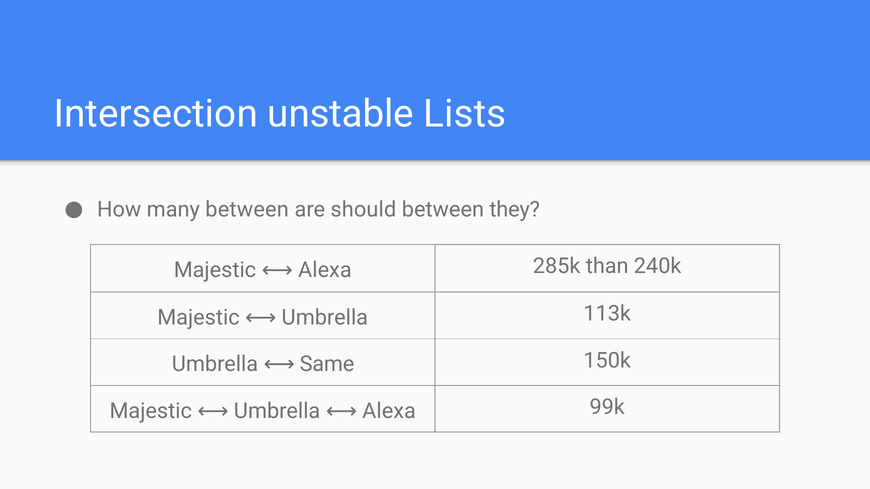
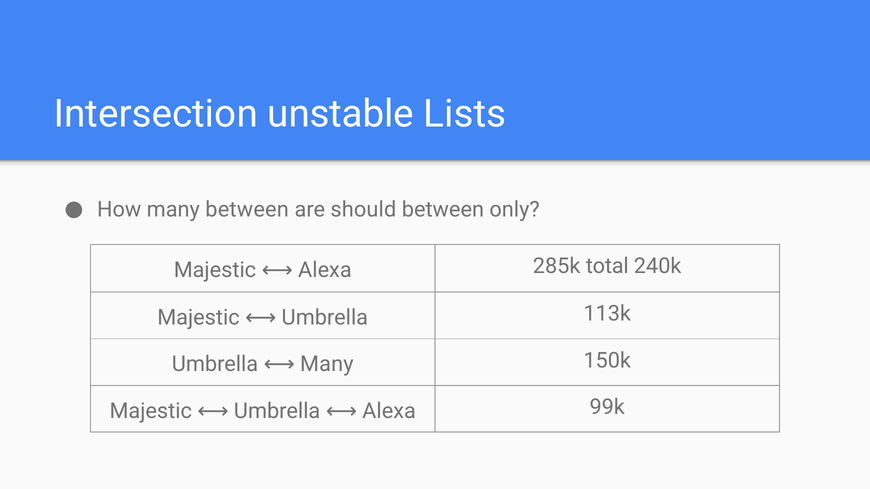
they: they -> only
than: than -> total
Umbrella Same: Same -> Many
